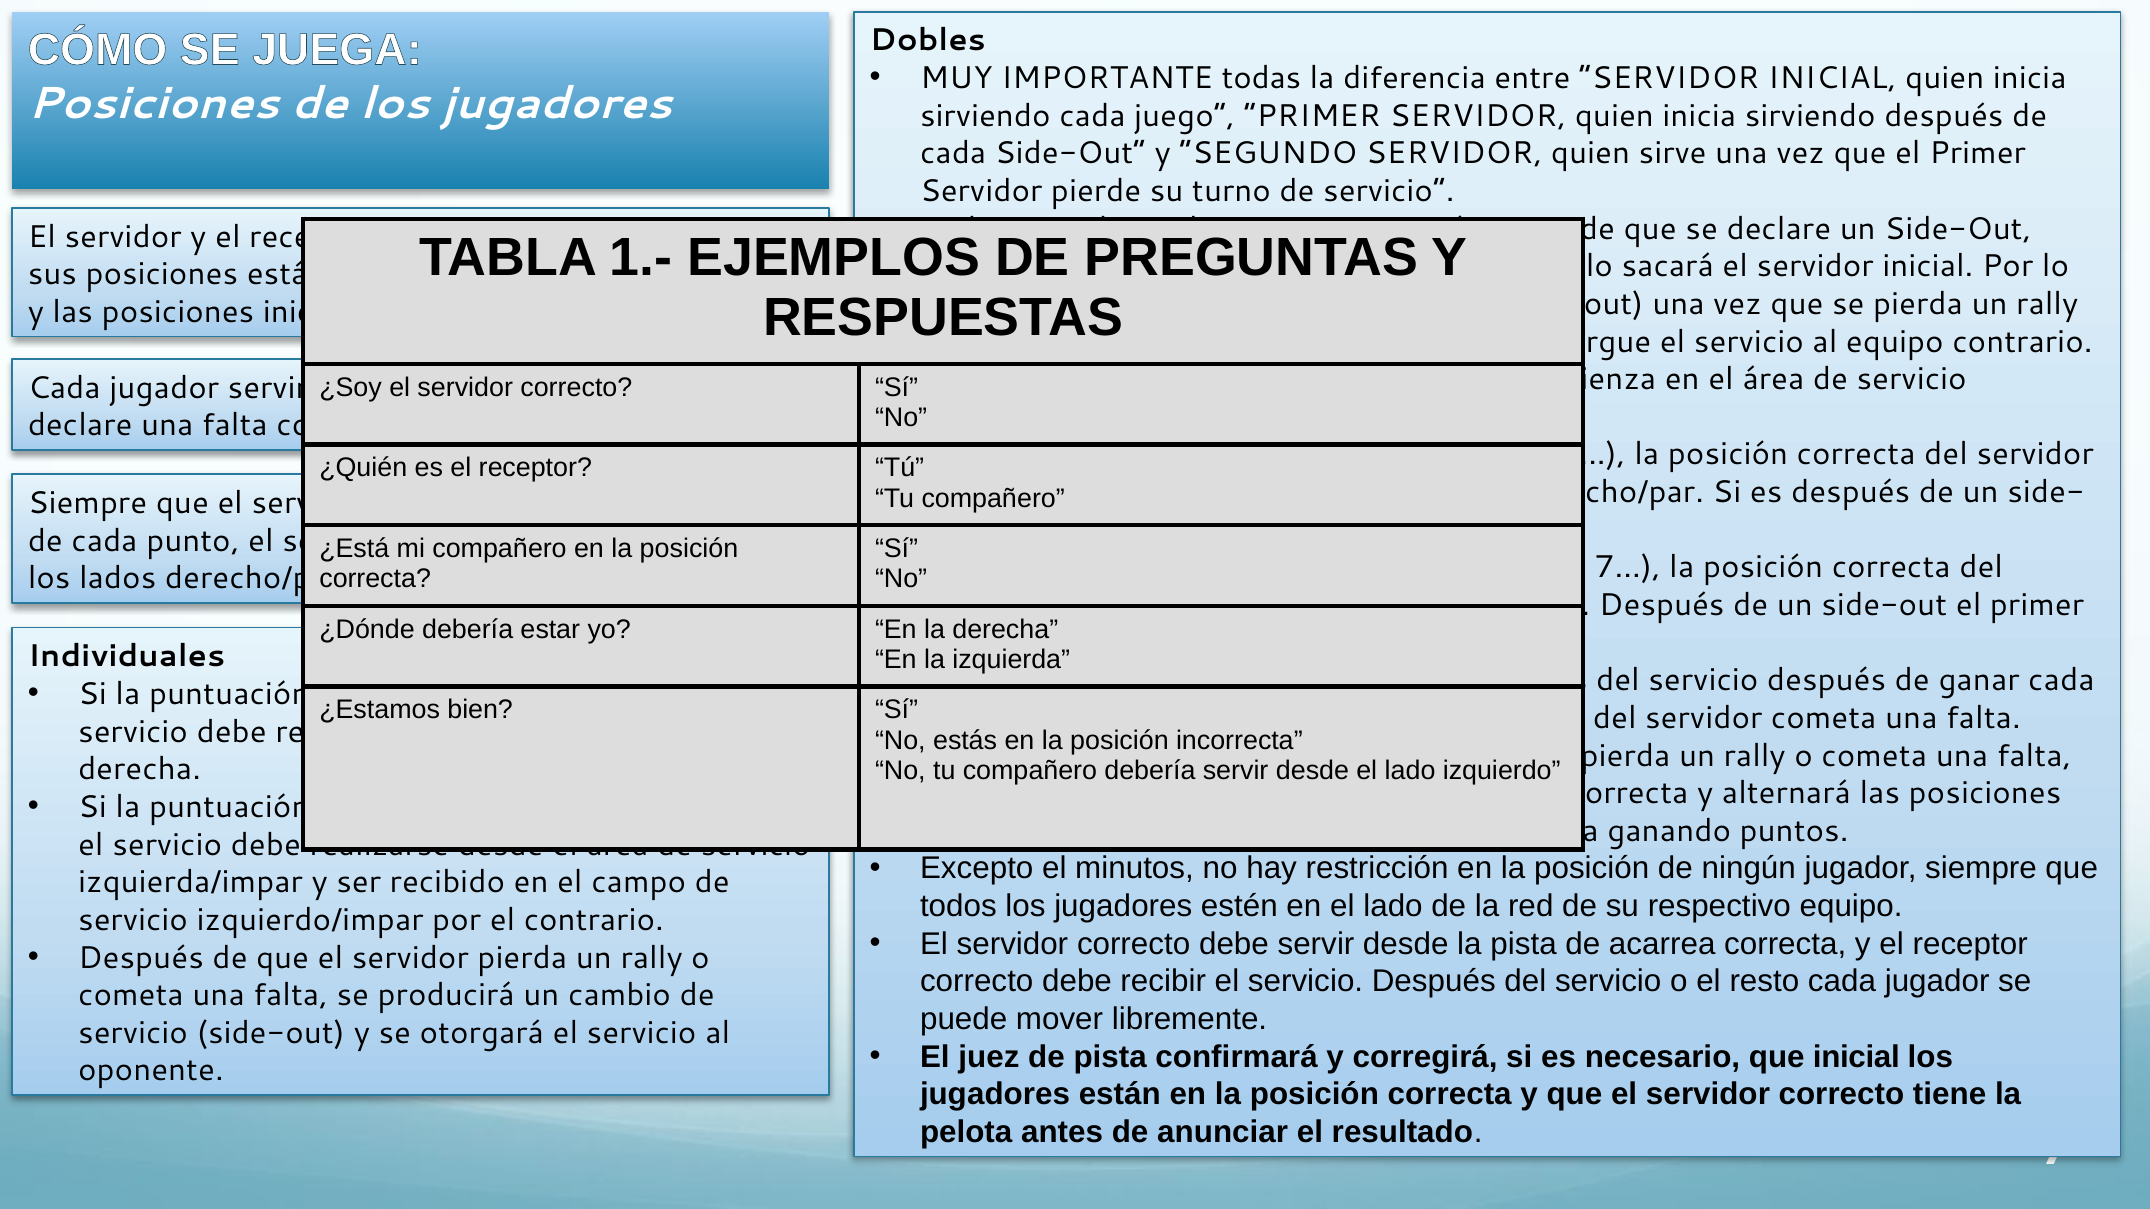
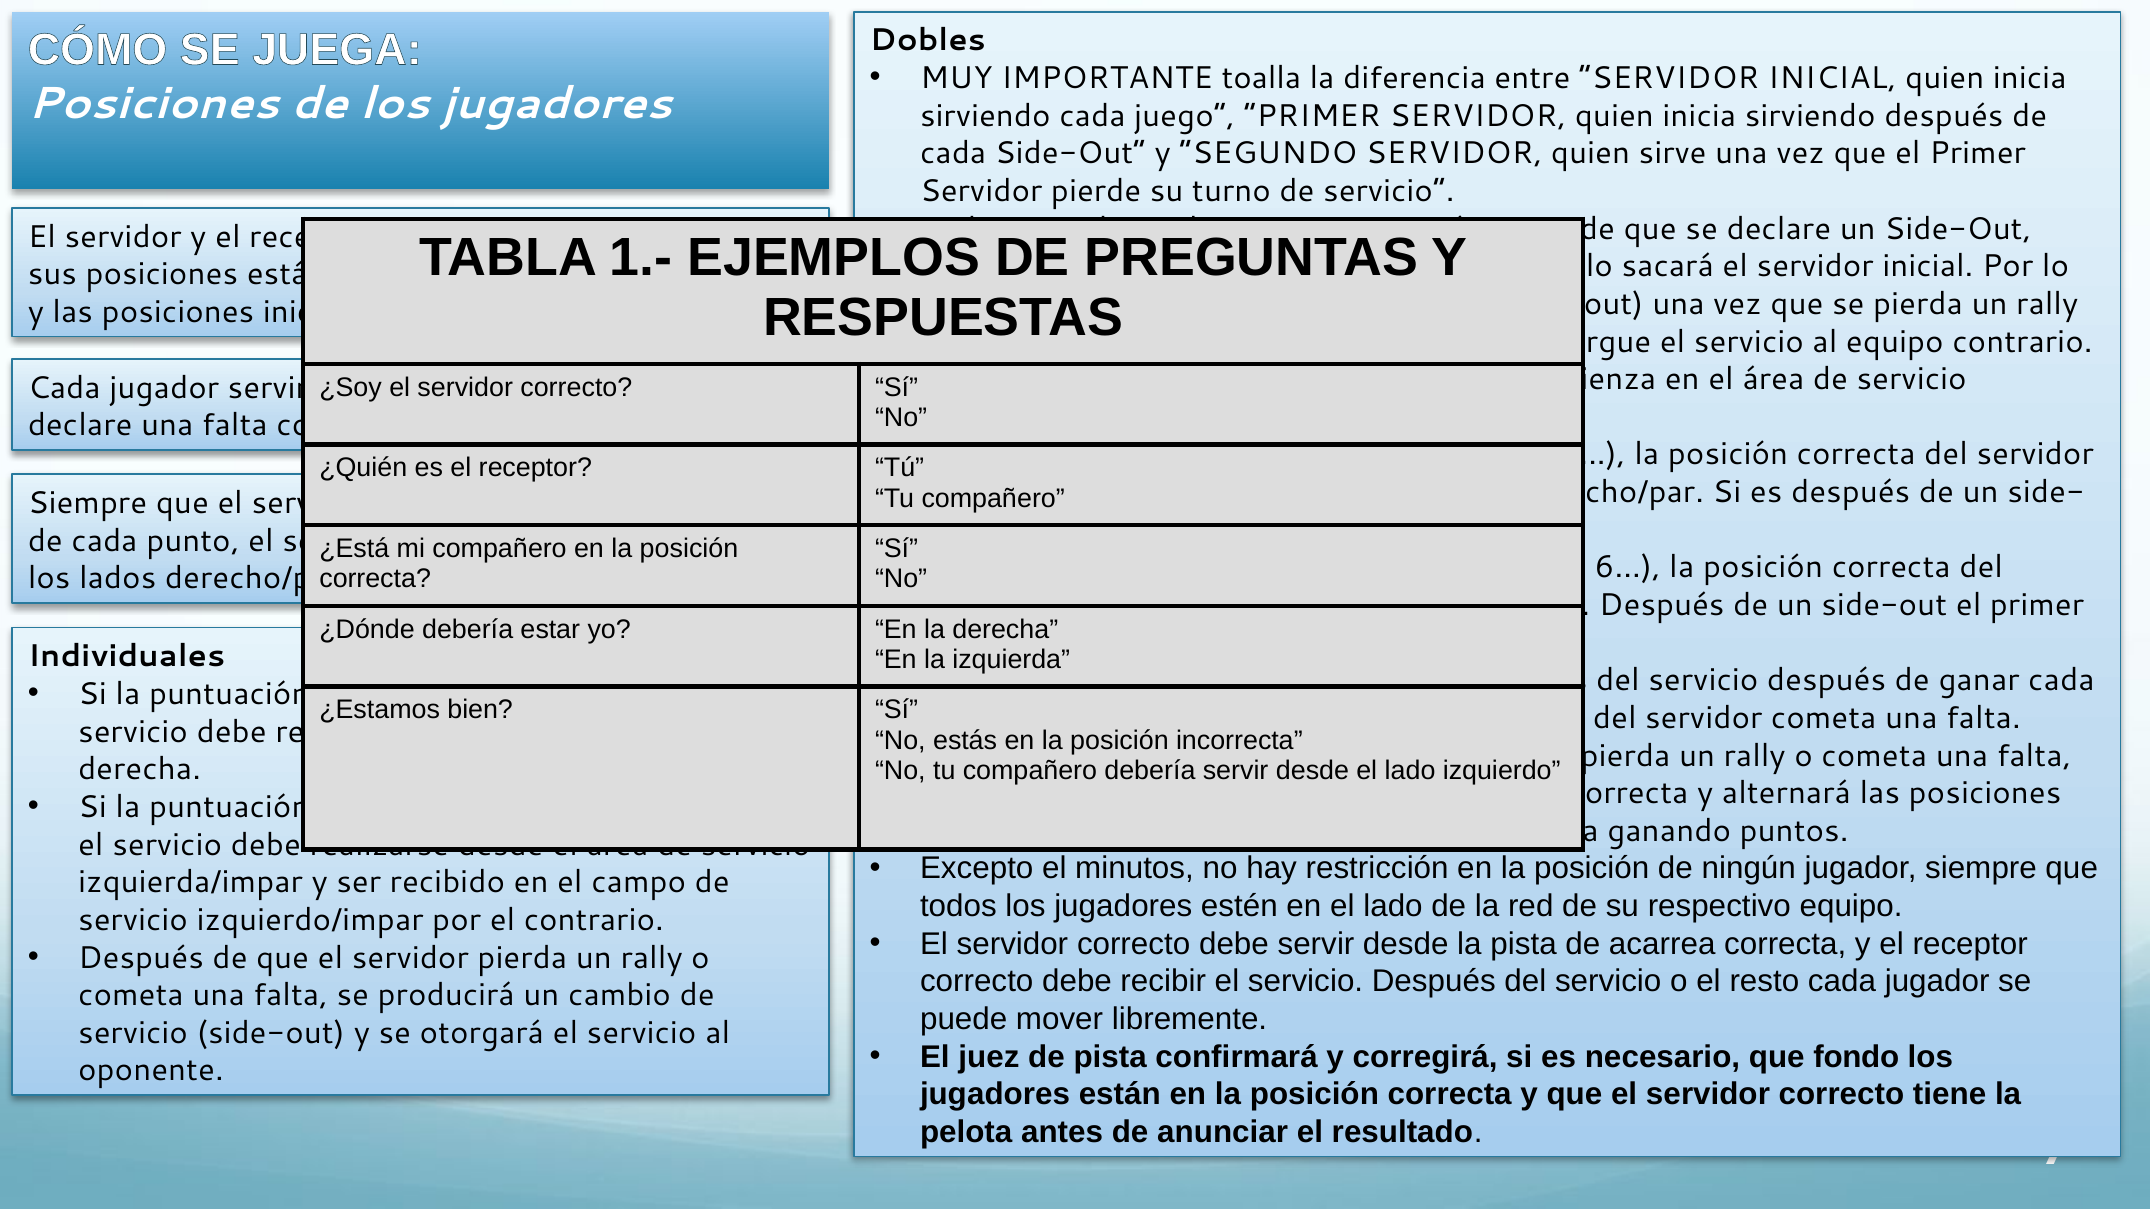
todas: todas -> toalla
7 at (1628, 568): 7 -> 6
que inicial: inicial -> fondo
